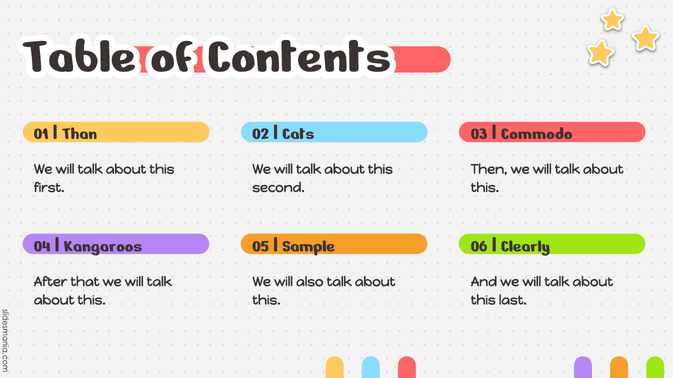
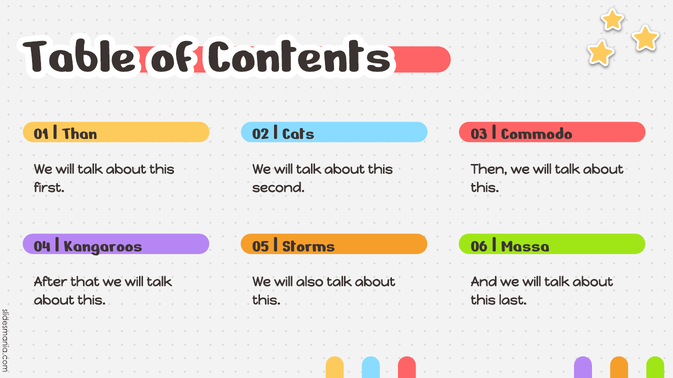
Sample: Sample -> Storms
Clearly: Clearly -> Massa
